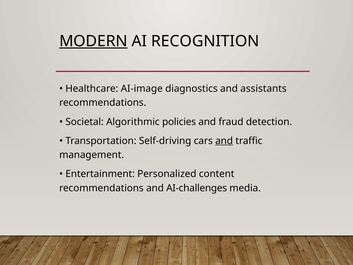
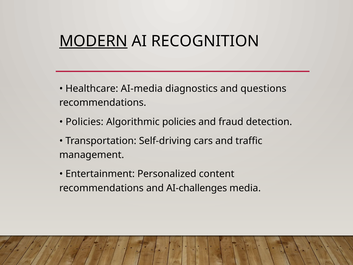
AI-image: AI-image -> AI-media
assistants: assistants -> questions
Societal at (85, 122): Societal -> Policies
and at (224, 141) underline: present -> none
